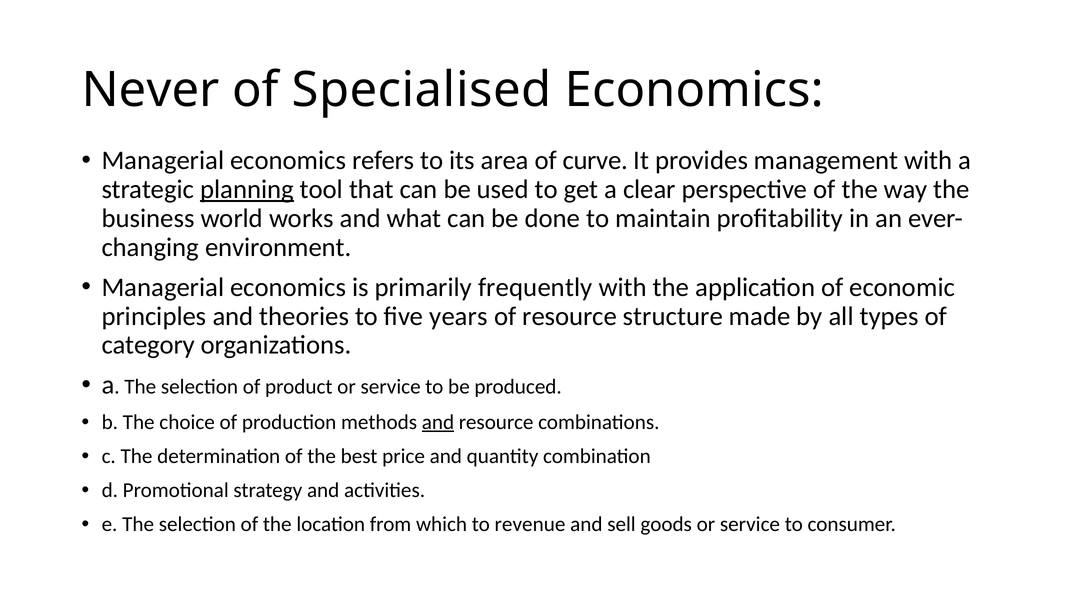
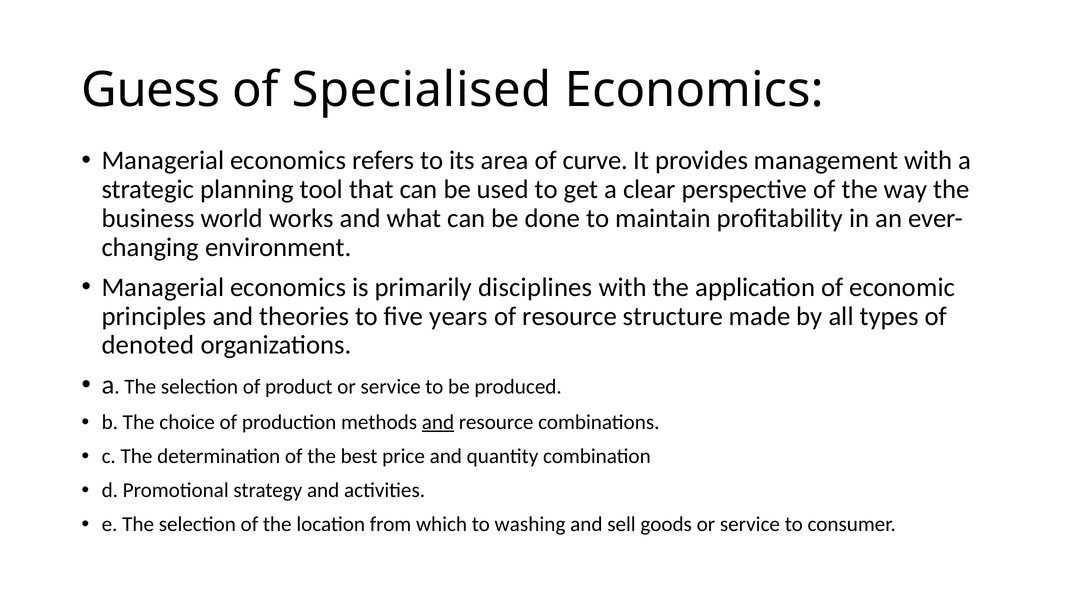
Never: Never -> Guess
planning underline: present -> none
frequently: frequently -> disciplines
category: category -> denoted
revenue: revenue -> washing
